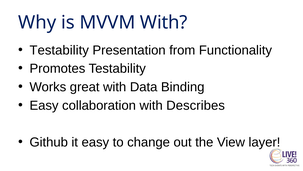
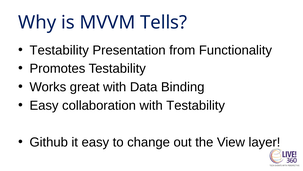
MVVM With: With -> Tells
with Describes: Describes -> Testability
